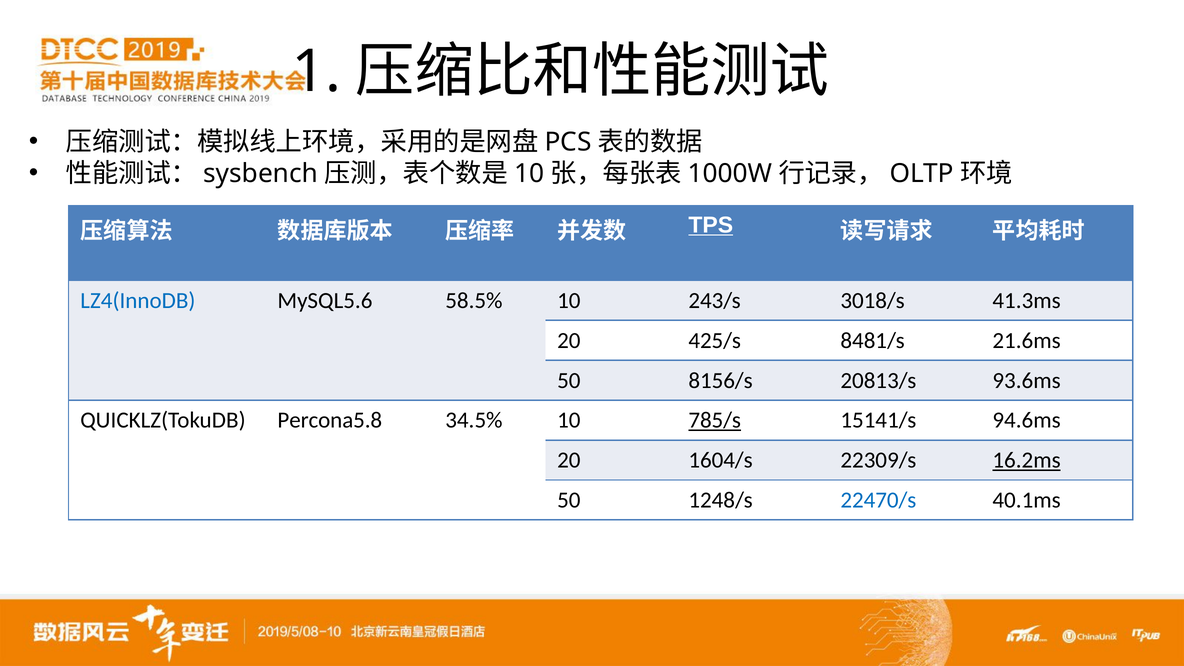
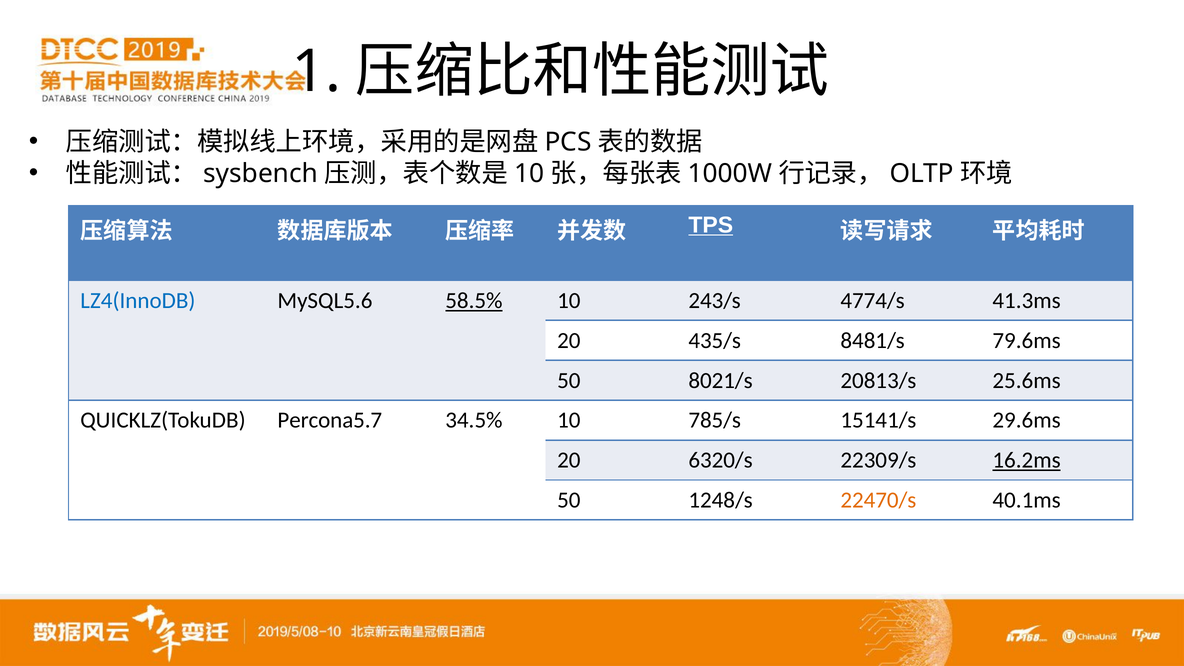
58.5% underline: none -> present
3018/s: 3018/s -> 4774/s
425/s: 425/s -> 435/s
21.6ms: 21.6ms -> 79.6ms
8156/s: 8156/s -> 8021/s
93.6ms: 93.6ms -> 25.6ms
Percona5.8: Percona5.8 -> Percona5.7
785/s underline: present -> none
94.6ms: 94.6ms -> 29.6ms
1604/s: 1604/s -> 6320/s
22470/s colour: blue -> orange
